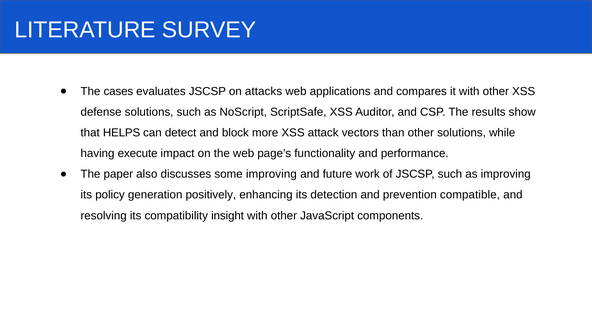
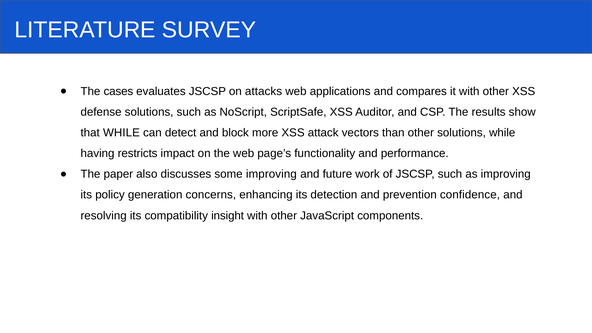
that HELPS: HELPS -> WHILE
execute: execute -> restricts
positively: positively -> concerns
compatible: compatible -> confidence
